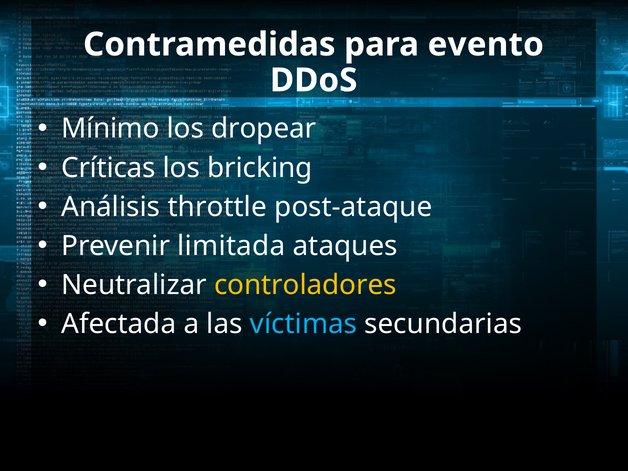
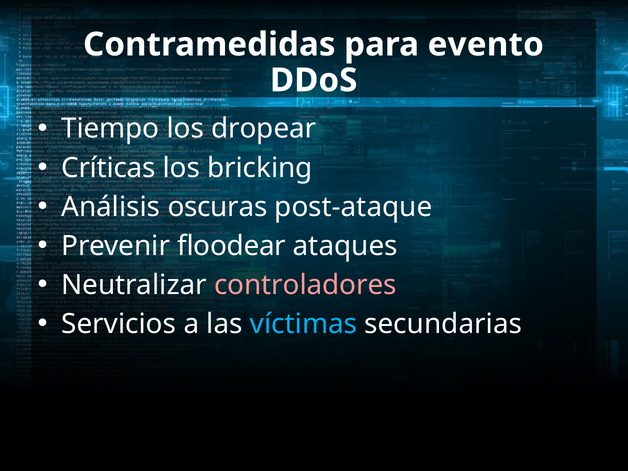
Mínimo: Mínimo -> Tiempo
throttle: throttle -> oscuras
limitada: limitada -> floodear
controladores colour: yellow -> pink
Afectada: Afectada -> Servicios
